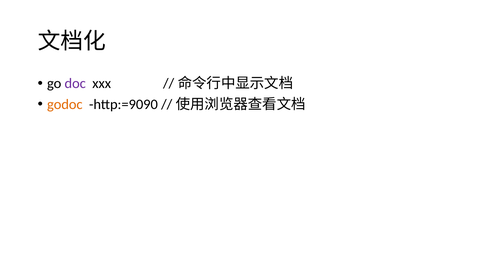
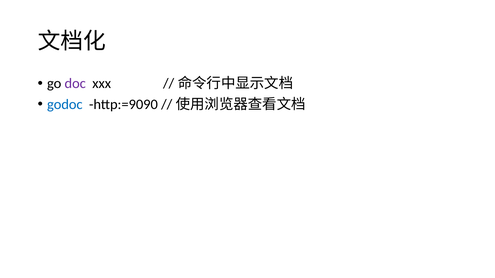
godoc colour: orange -> blue
